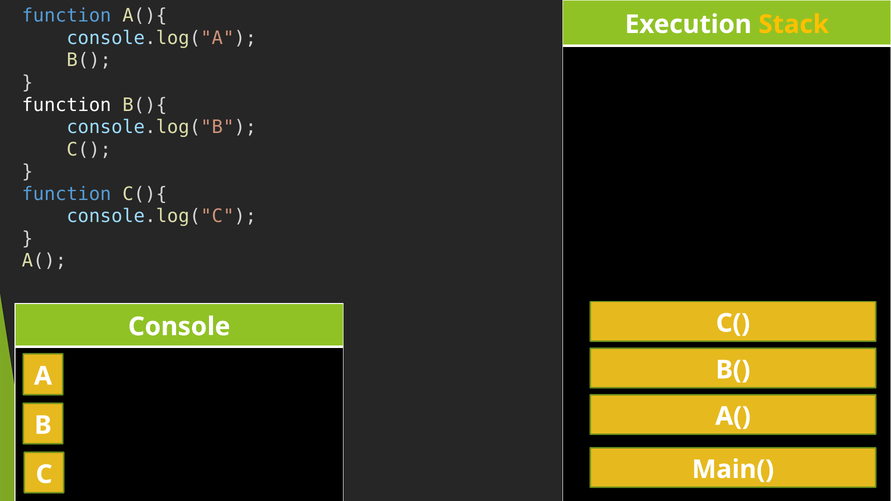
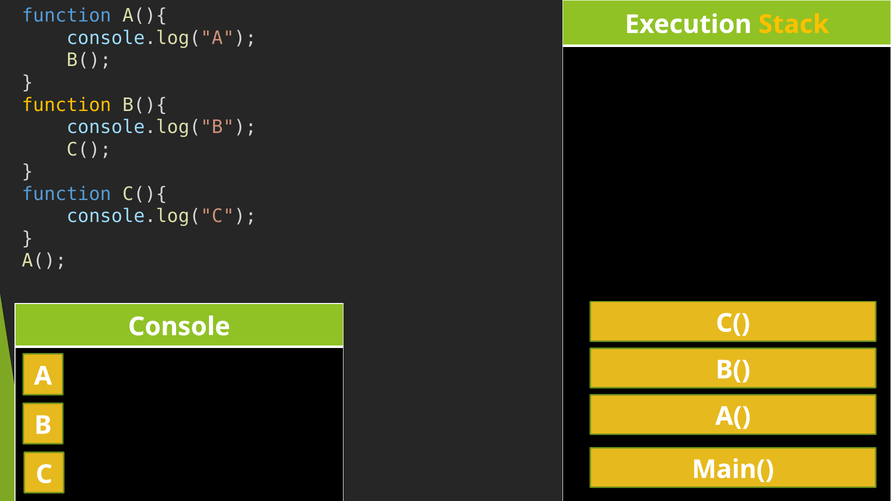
function at (67, 105) colour: white -> yellow
